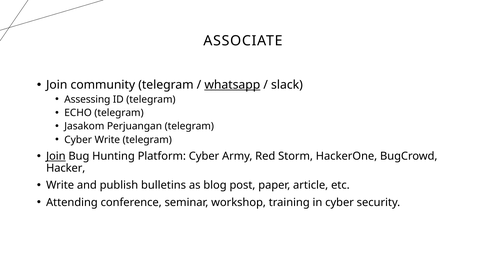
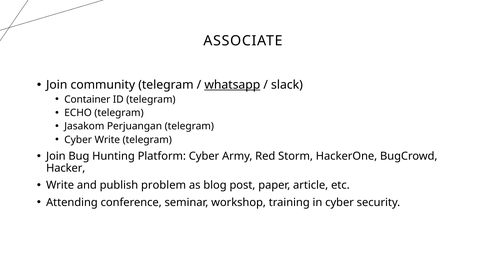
Assessing: Assessing -> Container
Join at (56, 156) underline: present -> none
bulletins: bulletins -> problem
